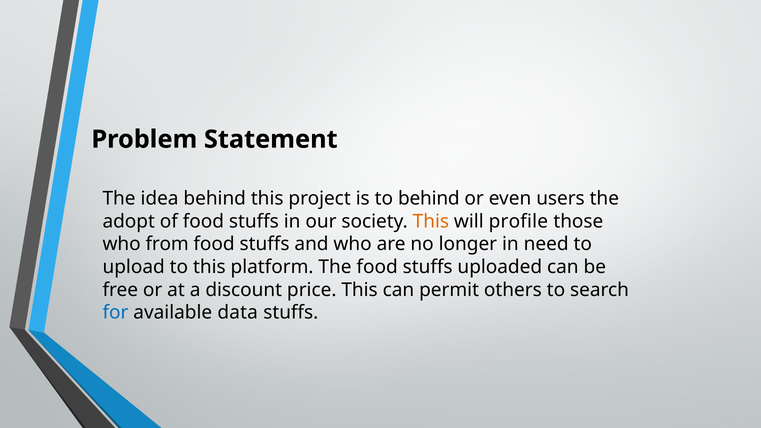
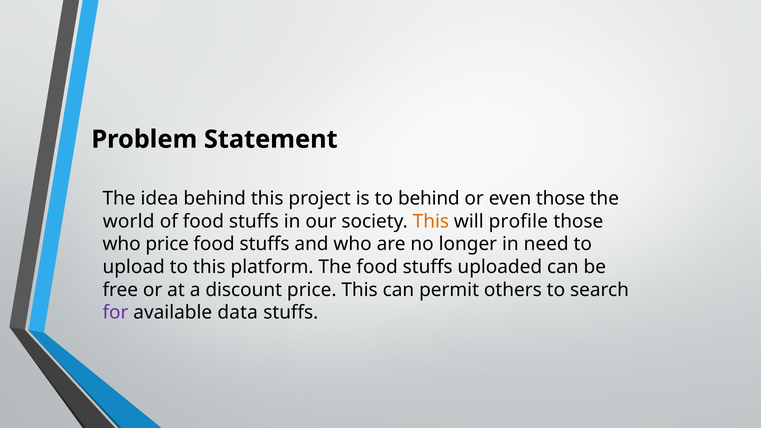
even users: users -> those
adopt: adopt -> world
who from: from -> price
for colour: blue -> purple
